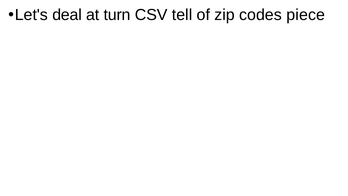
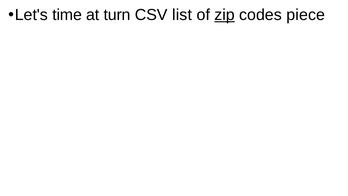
deal: deal -> time
tell: tell -> list
zip underline: none -> present
